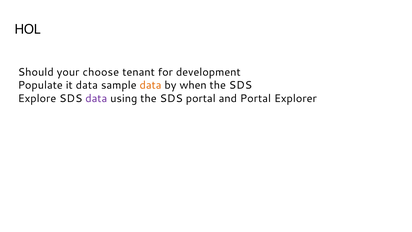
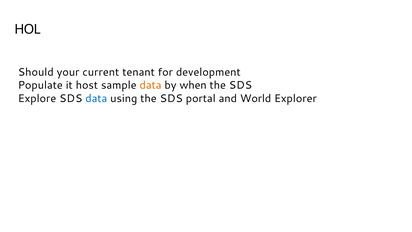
choose: choose -> current
it data: data -> host
data at (96, 98) colour: purple -> blue
and Portal: Portal -> World
